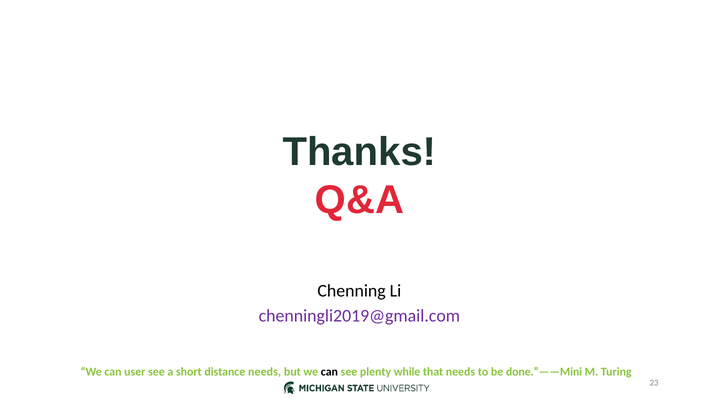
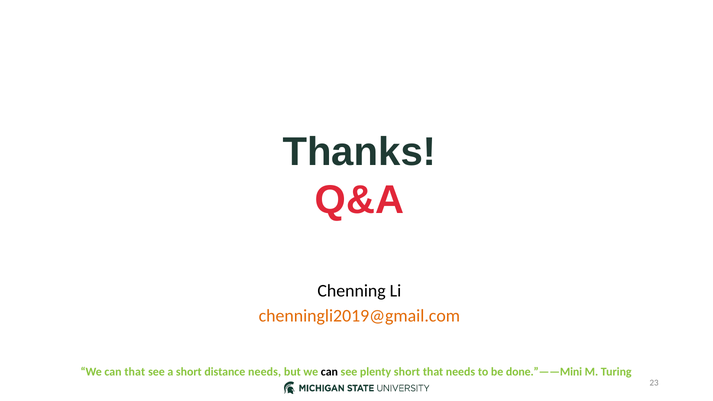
chenningli2019@gmail.com colour: purple -> orange
can user: user -> that
plenty while: while -> short
